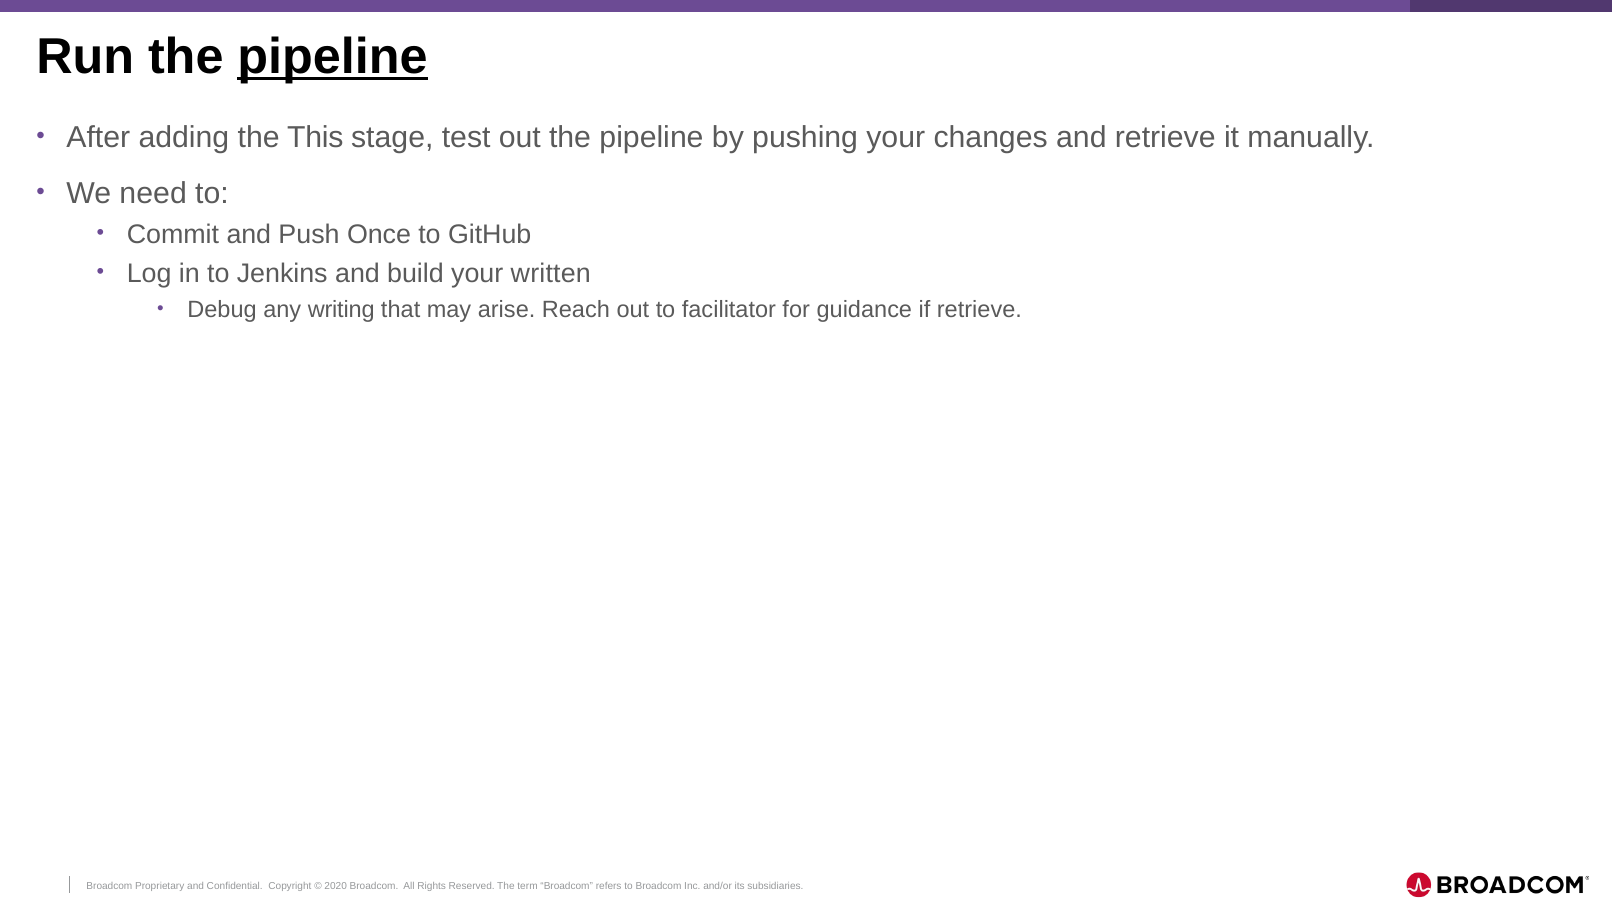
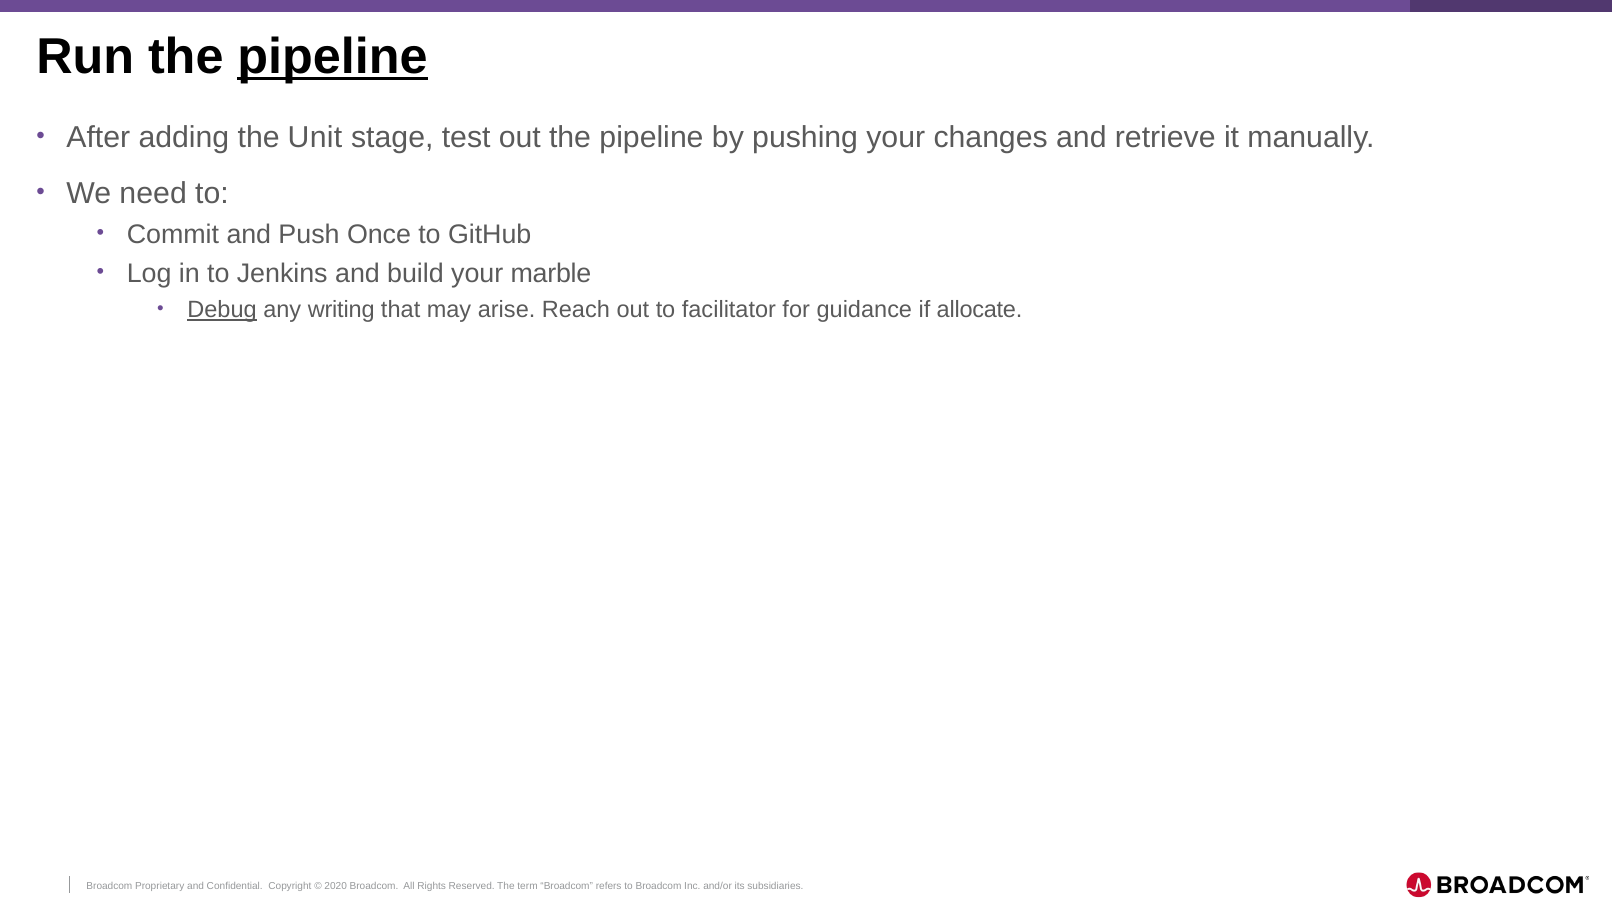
This: This -> Unit
written: written -> marble
Debug underline: none -> present
if retrieve: retrieve -> allocate
